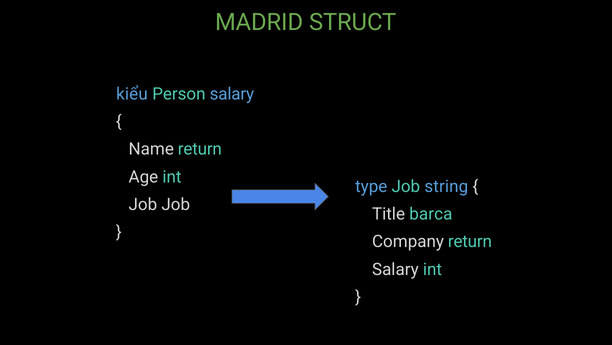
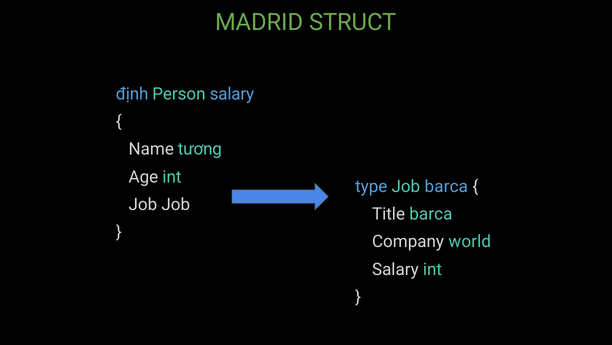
kiểu: kiểu -> định
Name return: return -> tương
Job string: string -> barca
Company return: return -> world
